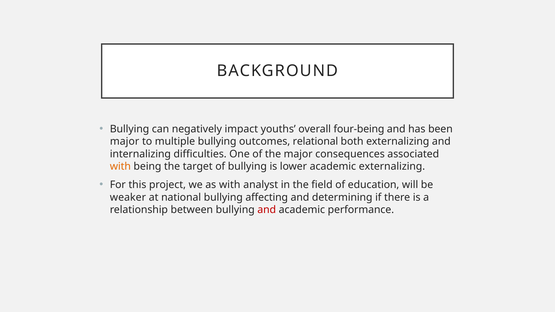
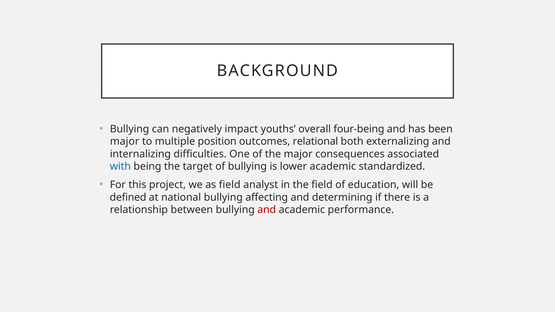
multiple bullying: bullying -> position
with at (120, 167) colour: orange -> blue
academic externalizing: externalizing -> standardized
as with: with -> field
weaker: weaker -> defined
